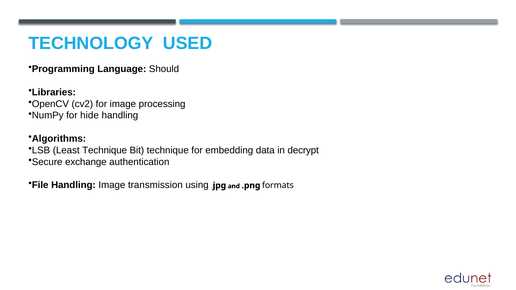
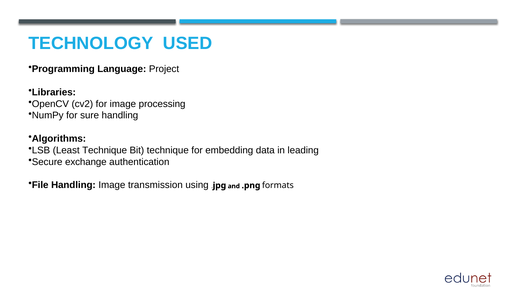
Should: Should -> Project
hide: hide -> sure
decrypt: decrypt -> leading
